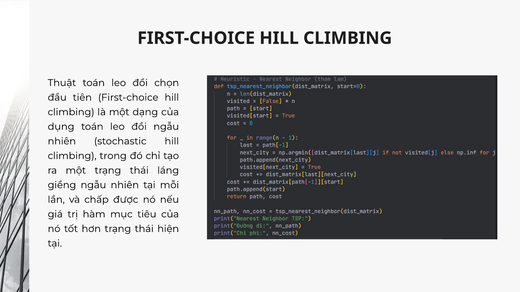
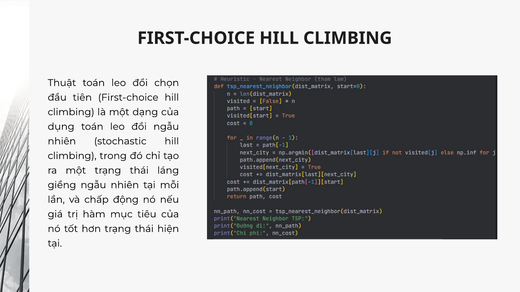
được: được -> động
